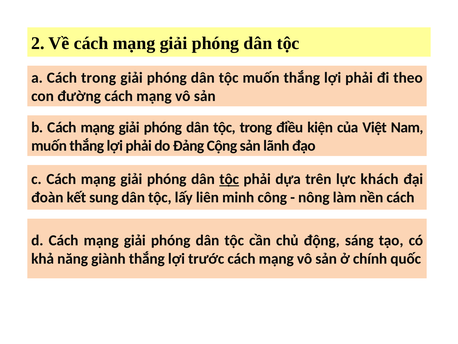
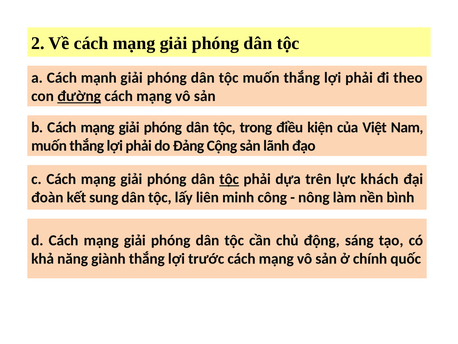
Cách trong: trong -> mạnh
đường underline: none -> present
nền cách: cách -> bình
